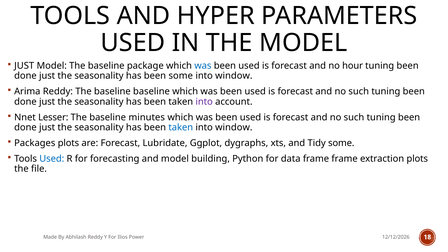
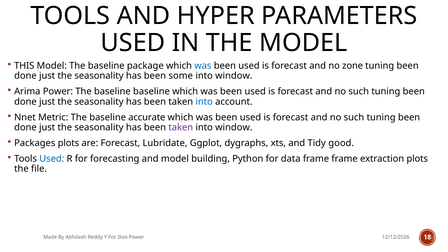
JUST at (24, 66): JUST -> THIS
hour: hour -> zone
Arima Reddy: Reddy -> Power
into at (204, 102) colour: purple -> blue
Lesser: Lesser -> Metric
minutes: minutes -> accurate
taken at (181, 127) colour: blue -> purple
Tidy some: some -> good
